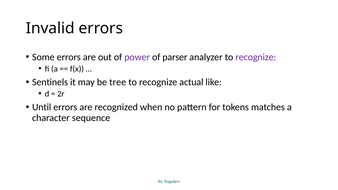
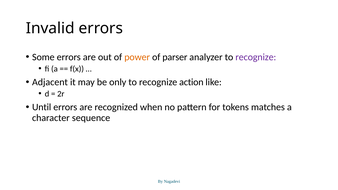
power colour: purple -> orange
Sentinels: Sentinels -> Adjacent
tree: tree -> only
actual: actual -> action
